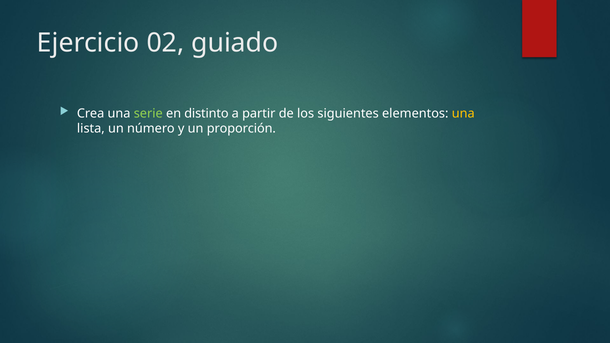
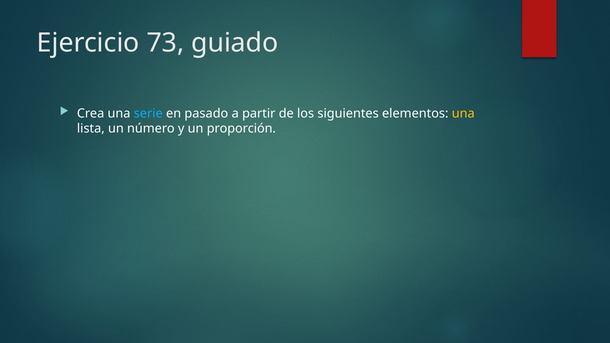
02: 02 -> 73
serie colour: light green -> light blue
distinto: distinto -> pasado
